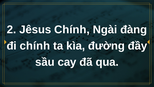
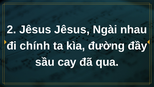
Jêsus Chính: Chính -> Jêsus
đàng: đàng -> nhau
